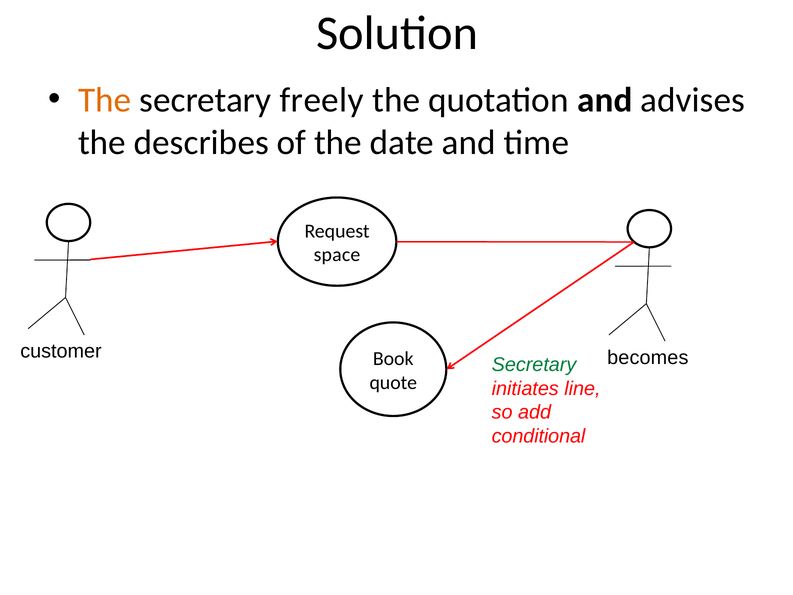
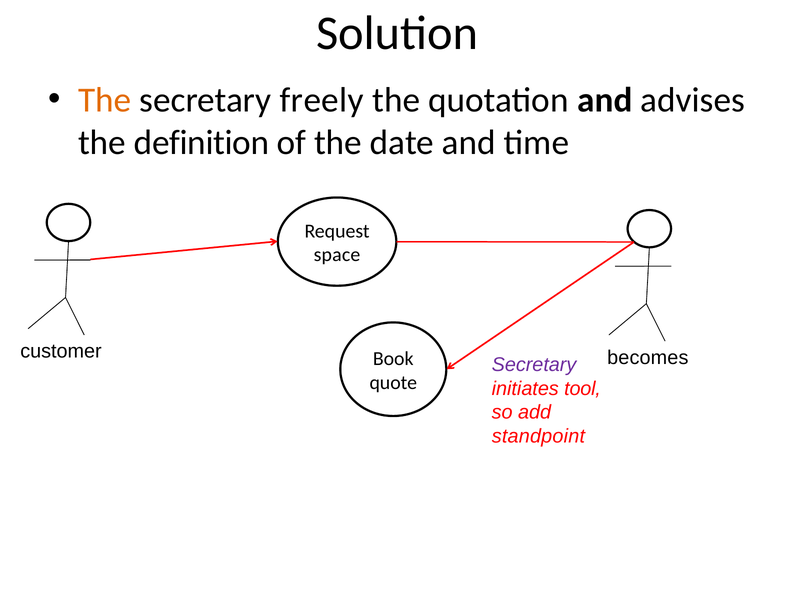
describes: describes -> definition
Secretary at (534, 365) colour: green -> purple
line: line -> tool
conditional: conditional -> standpoint
